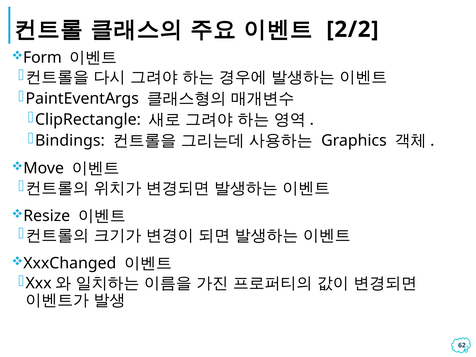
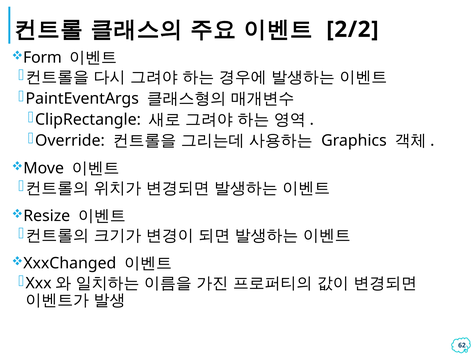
Bindings: Bindings -> Override
